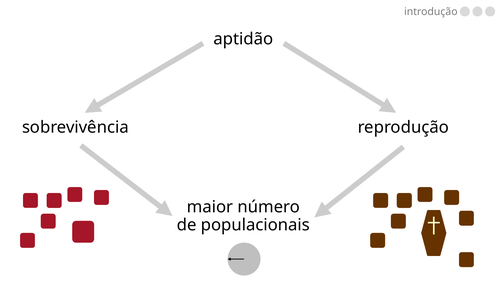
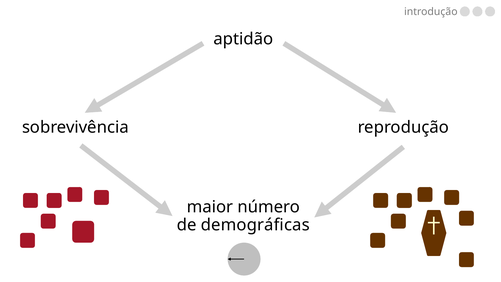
populacionais: populacionais -> demográficas
